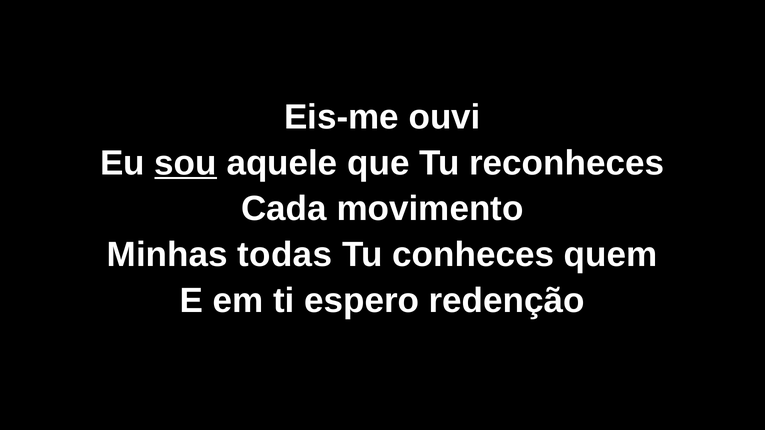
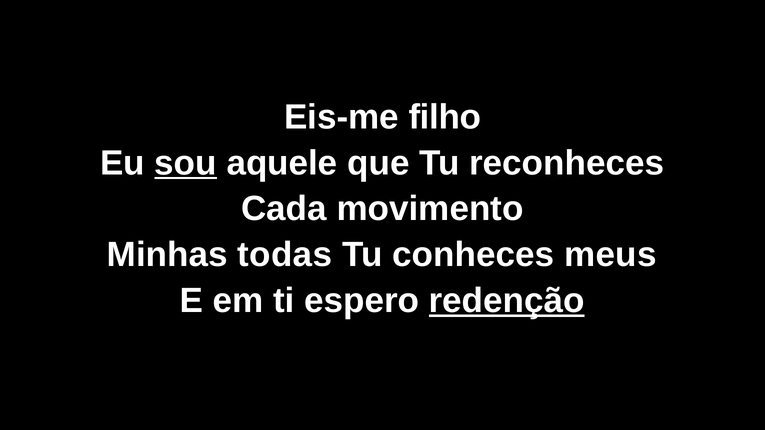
ouvi: ouvi -> filho
quem: quem -> meus
redenção underline: none -> present
